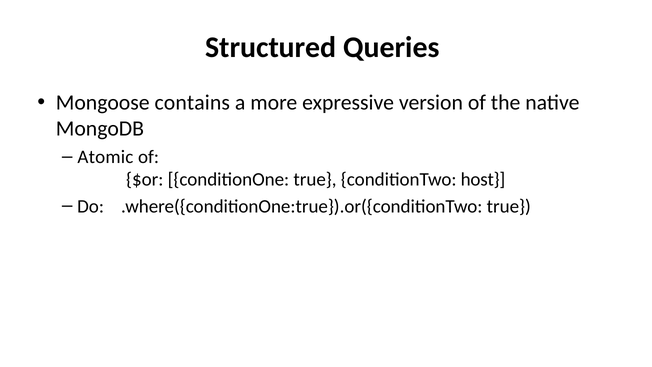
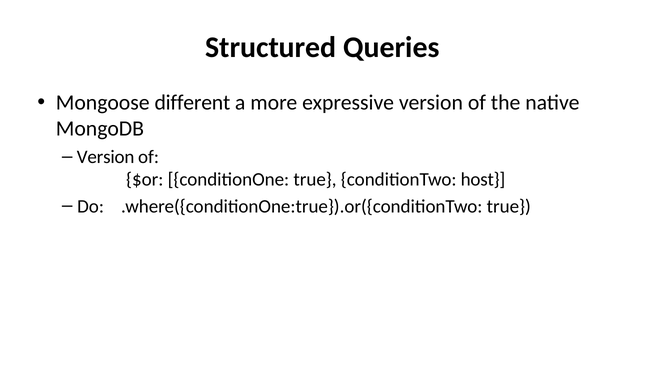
contains: contains -> different
Atomic at (105, 157): Atomic -> Version
